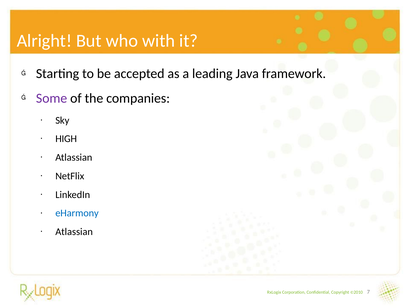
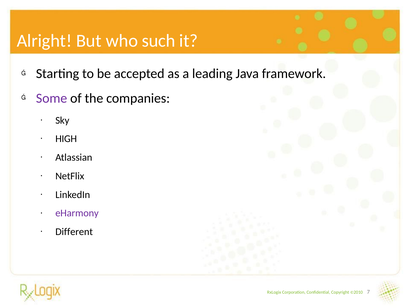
with: with -> such
eHarmony colour: blue -> purple
Atlassian at (74, 231): Atlassian -> Different
